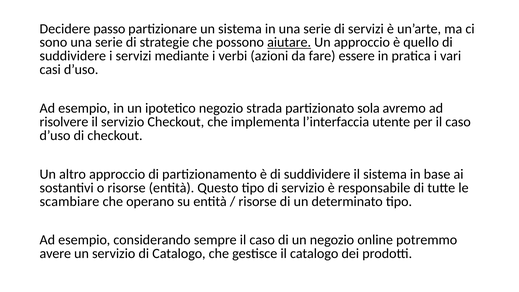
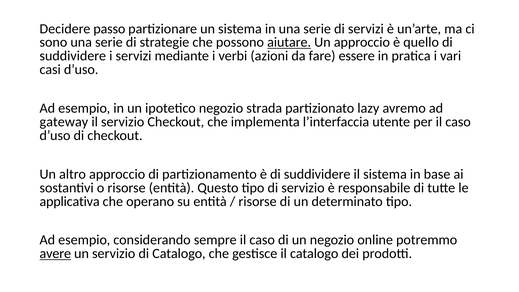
sola: sola -> lazy
risolvere: risolvere -> gateway
scambiare: scambiare -> applicativa
avere underline: none -> present
